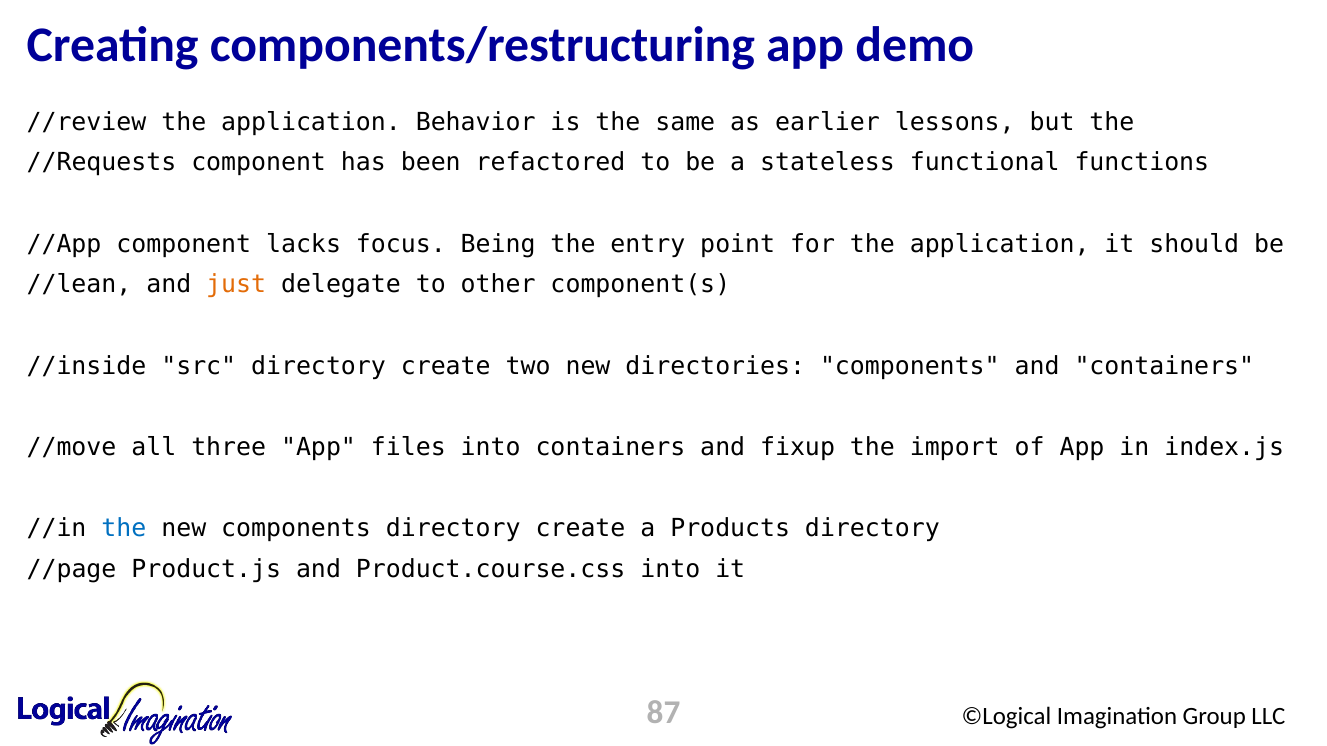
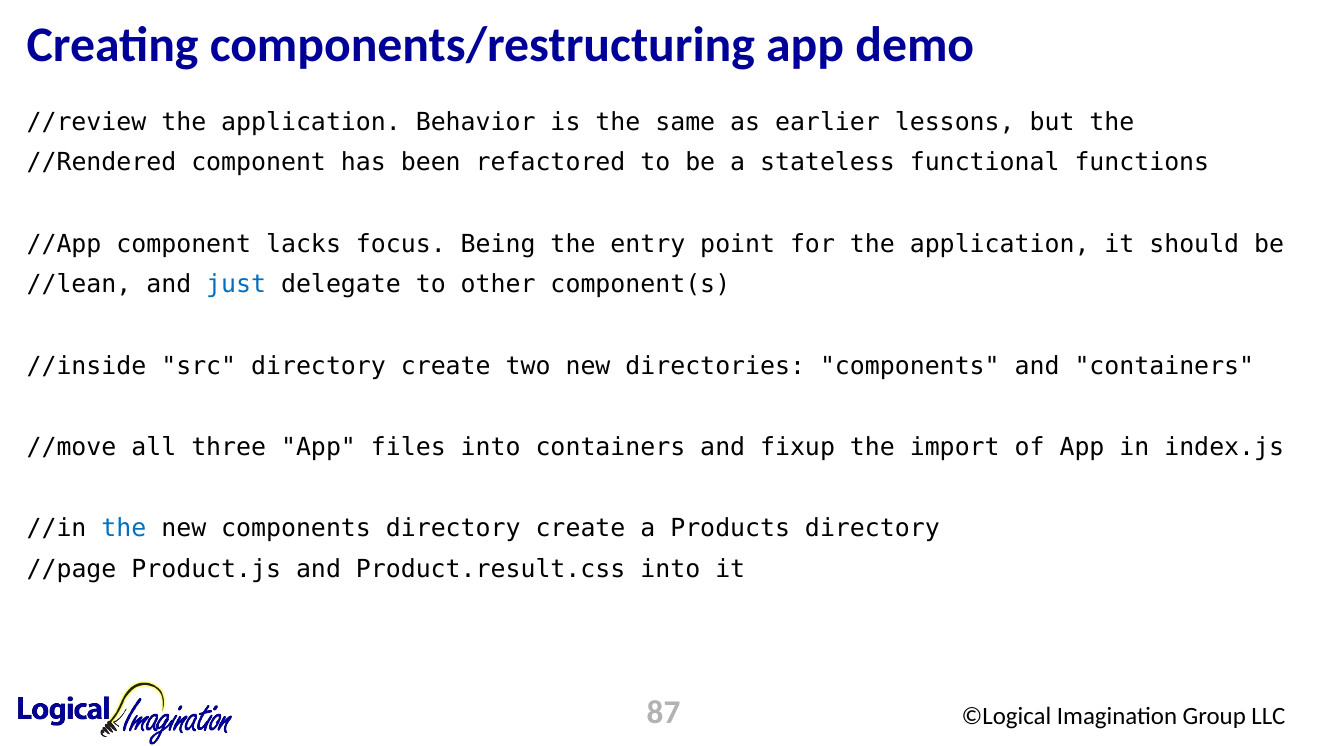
//Requests: //Requests -> //Rendered
just colour: orange -> blue
Product.course.css: Product.course.css -> Product.result.css
